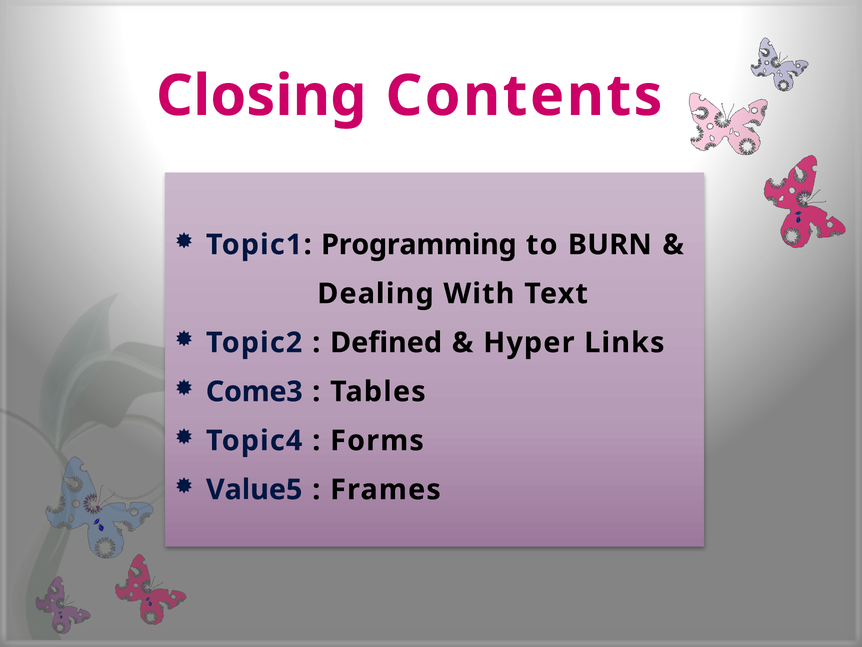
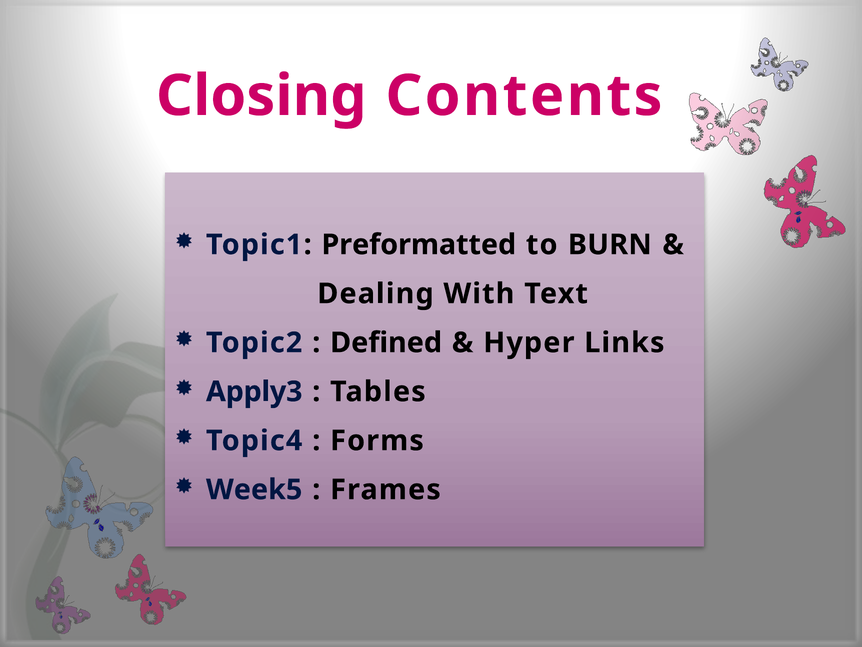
Programming: Programming -> Preformatted
Come3: Come3 -> Apply3
Value5: Value5 -> Week5
